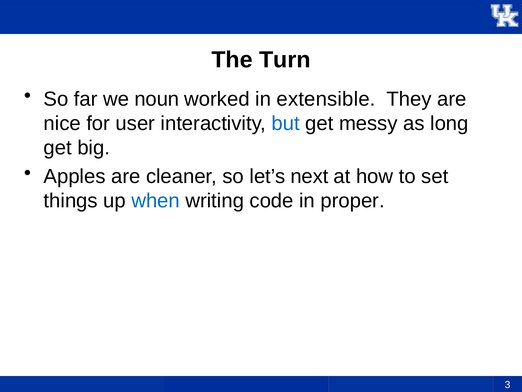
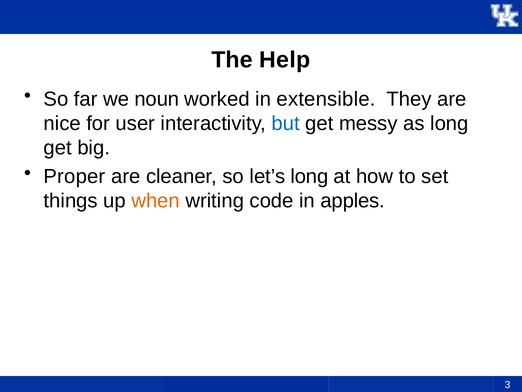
Turn: Turn -> Help
Apples: Apples -> Proper
let’s next: next -> long
when colour: blue -> orange
proper: proper -> apples
